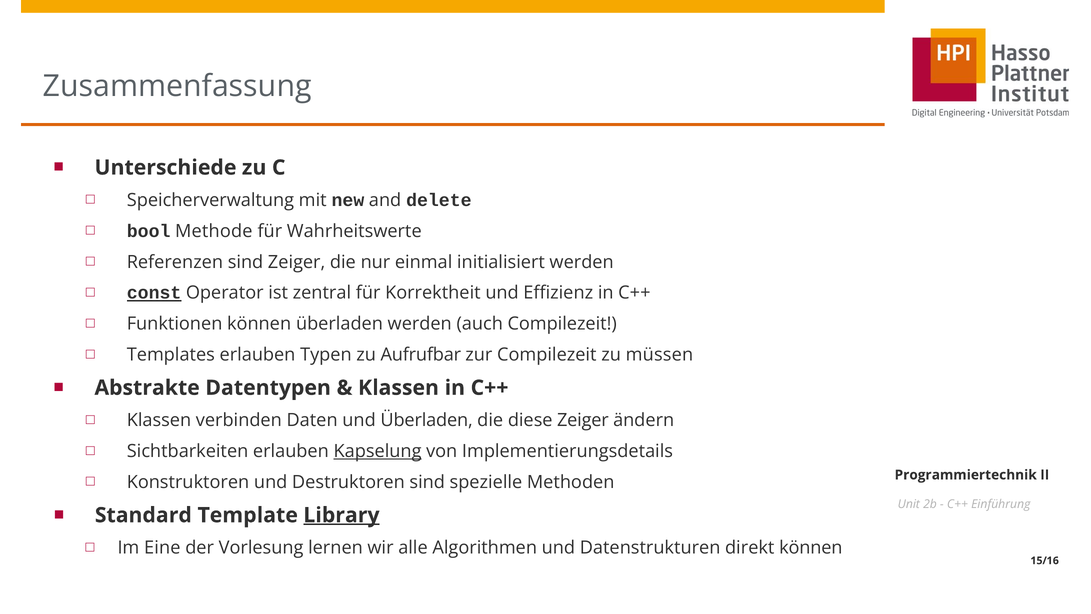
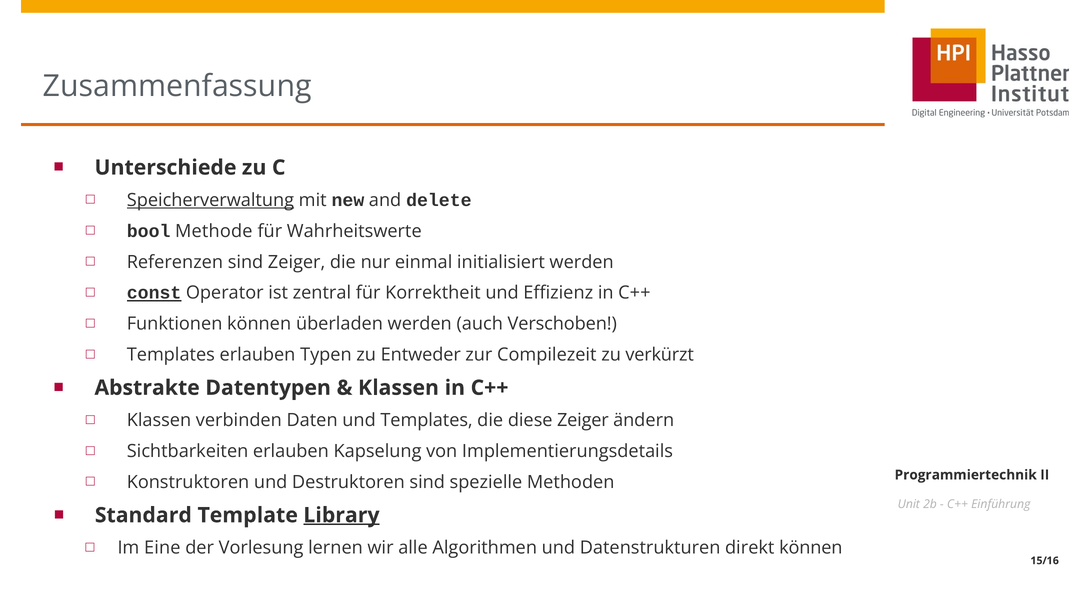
Speicherverwaltung underline: none -> present
auch Compilezeit: Compilezeit -> Verschoben
Aufrufbar: Aufrufbar -> Entweder
müssen: müssen -> verkürzt
und Überladen: Überladen -> Templates
Kapselung underline: present -> none
